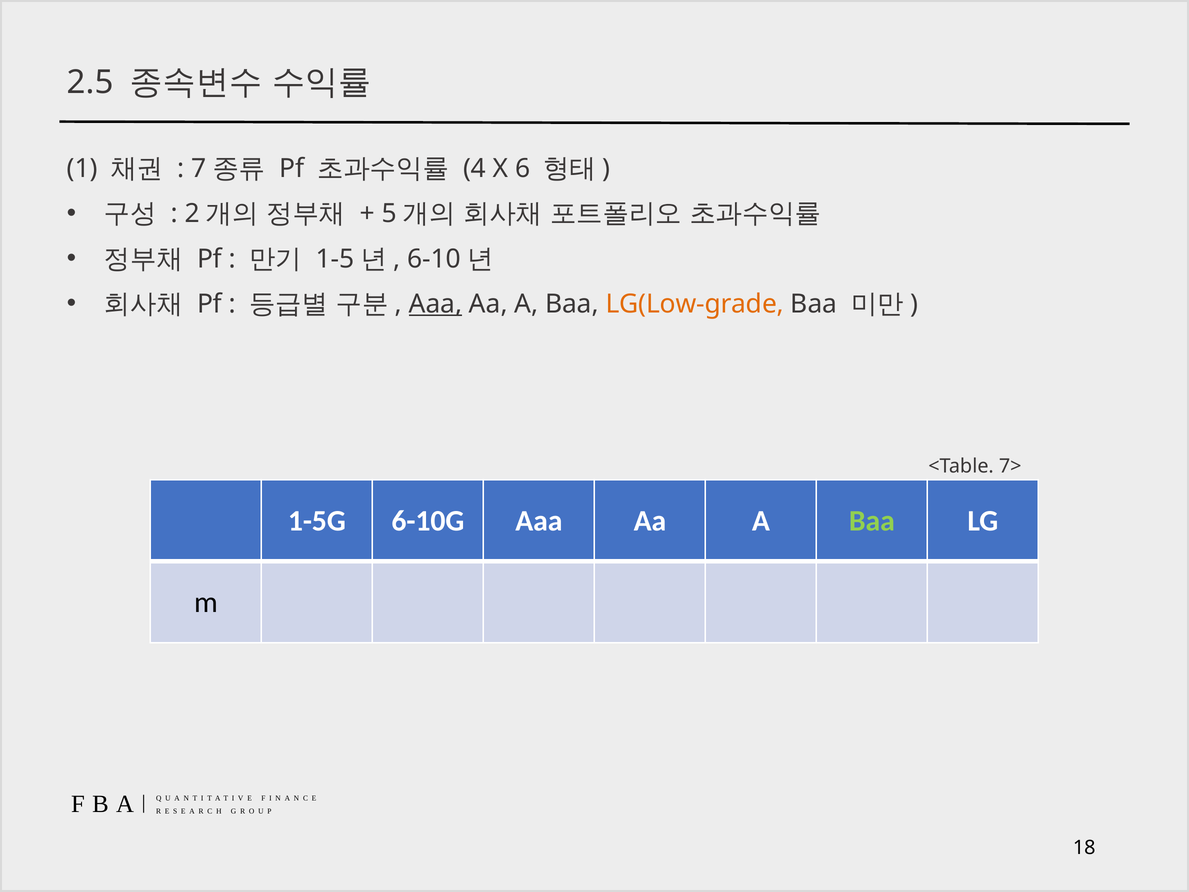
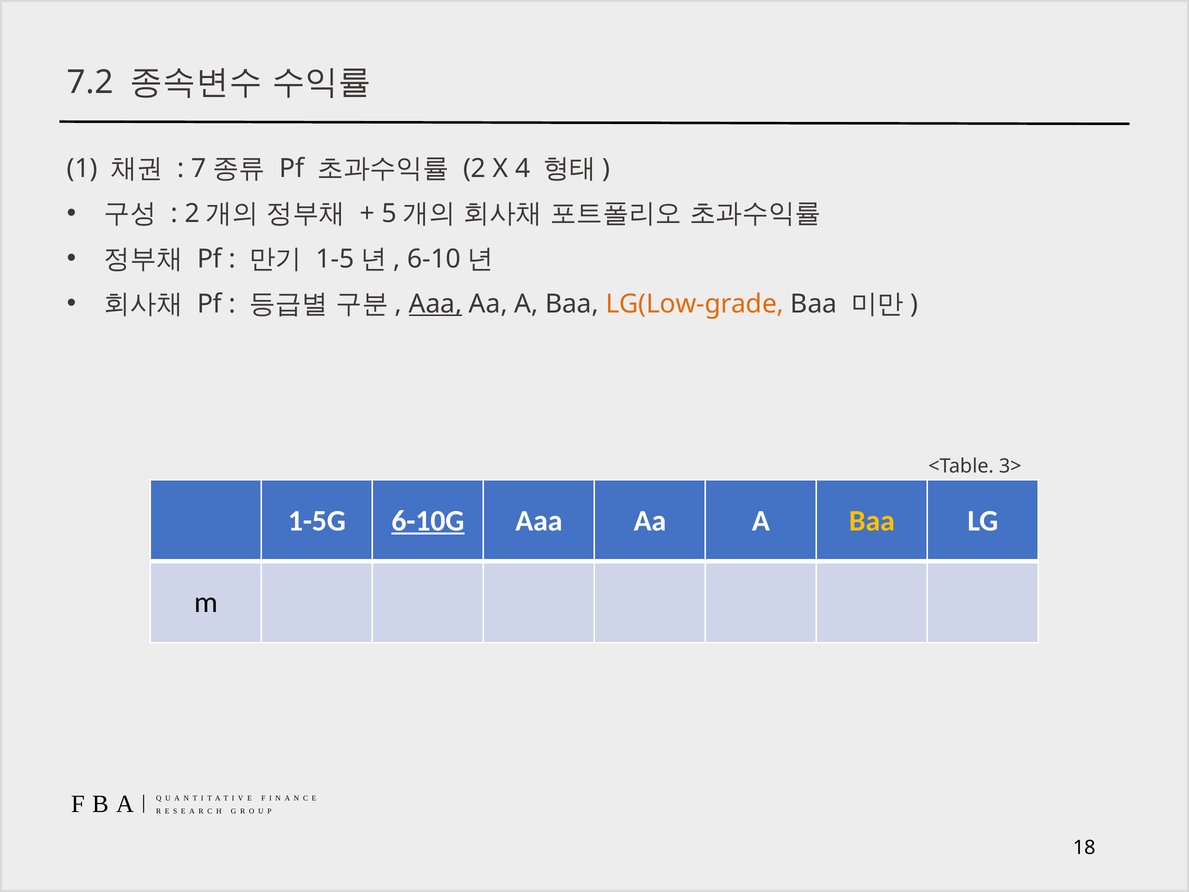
2.5: 2.5 -> 7.2
4: 4 -> 2
6: 6 -> 4
7>: 7> -> 3>
6-10G underline: none -> present
Baa at (872, 521) colour: light green -> yellow
